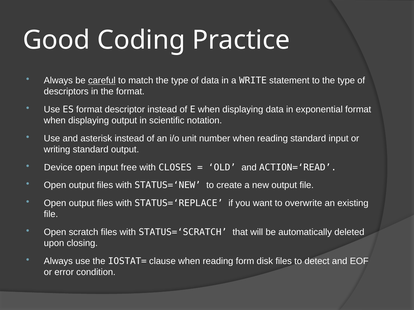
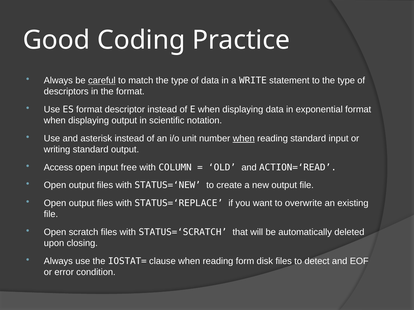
when at (244, 139) underline: none -> present
Device: Device -> Access
CLOSES: CLOSES -> COLUMN
